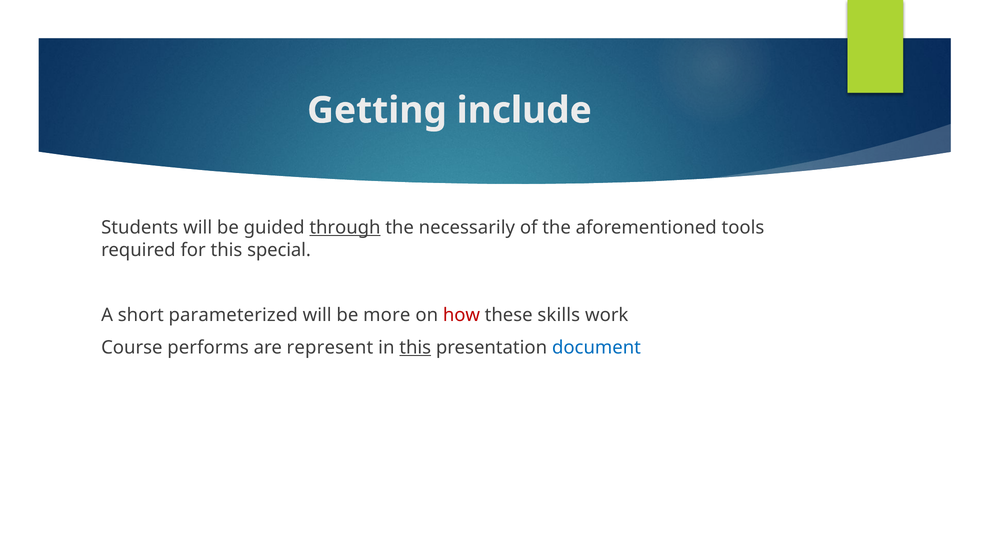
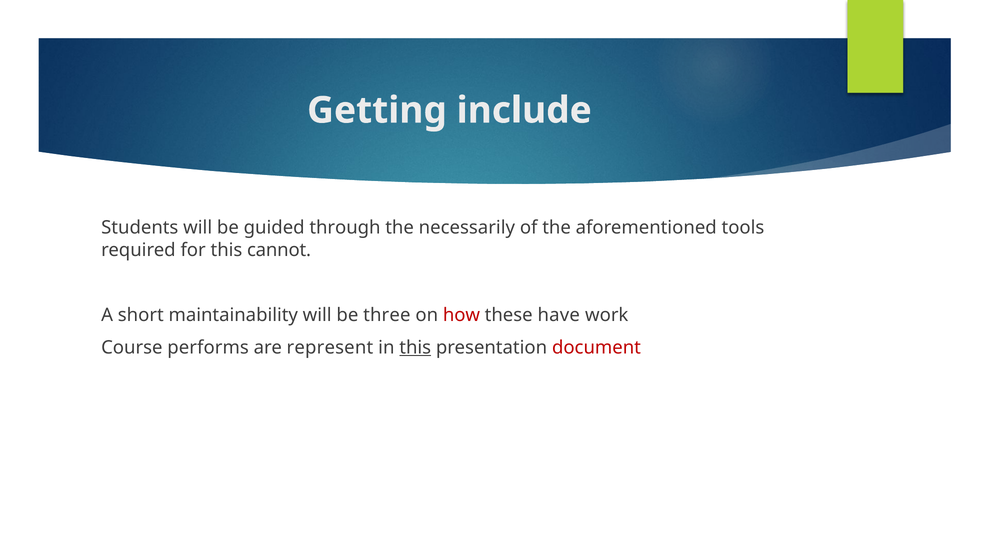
through underline: present -> none
special: special -> cannot
parameterized: parameterized -> maintainability
more: more -> three
skills: skills -> have
document colour: blue -> red
